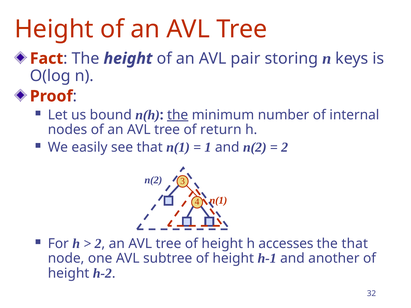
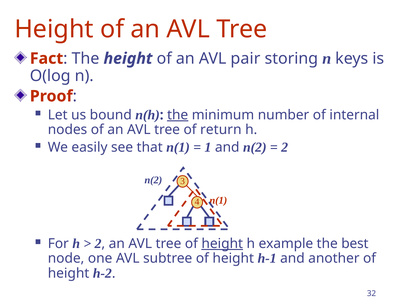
height at (222, 244) underline: none -> present
accesses: accesses -> example
the that: that -> best
